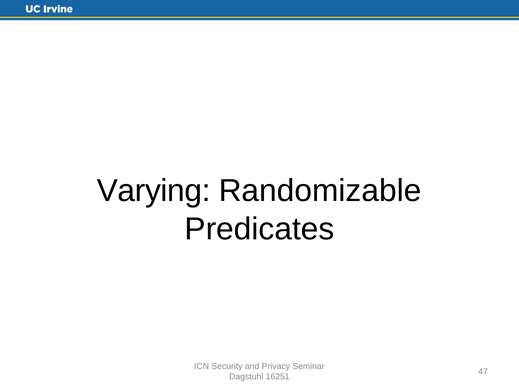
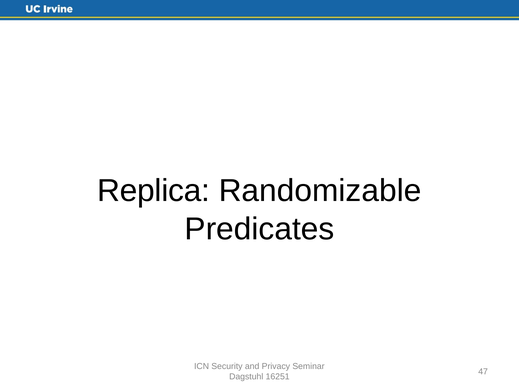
Varying: Varying -> Replica
